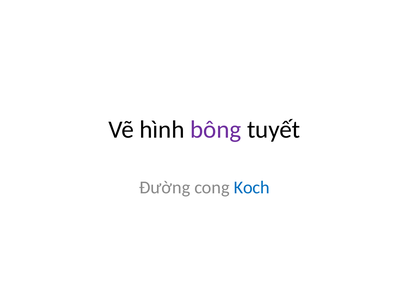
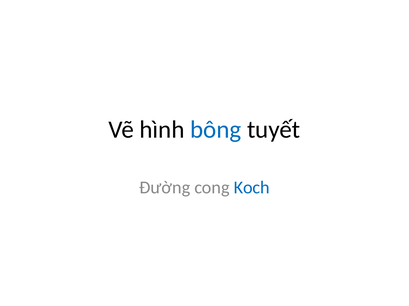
bông colour: purple -> blue
